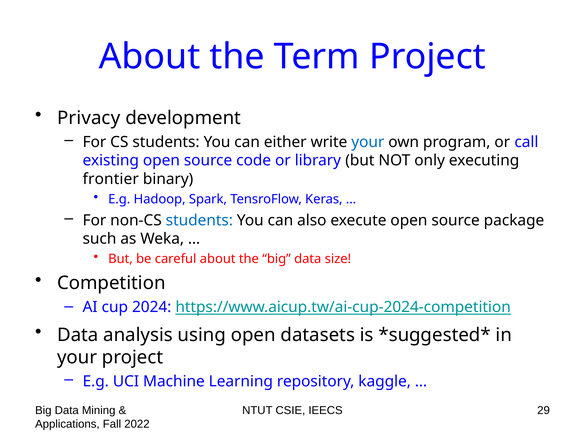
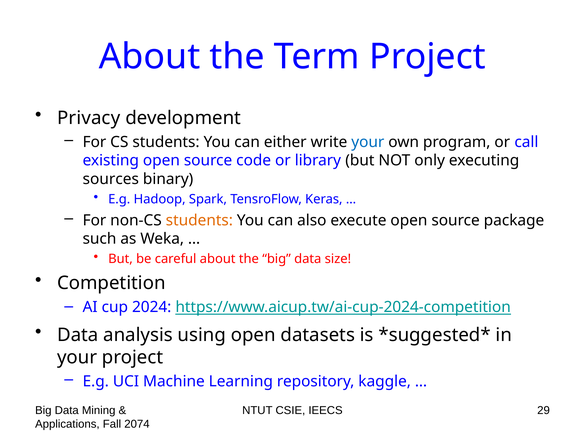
frontier: frontier -> sources
students at (199, 220) colour: blue -> orange
2022: 2022 -> 2074
